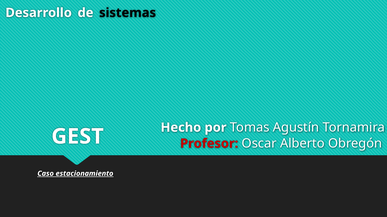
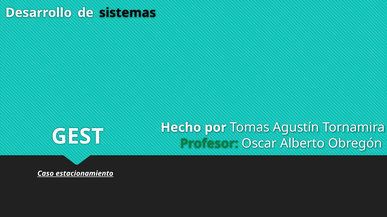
Profesor colour: red -> green
